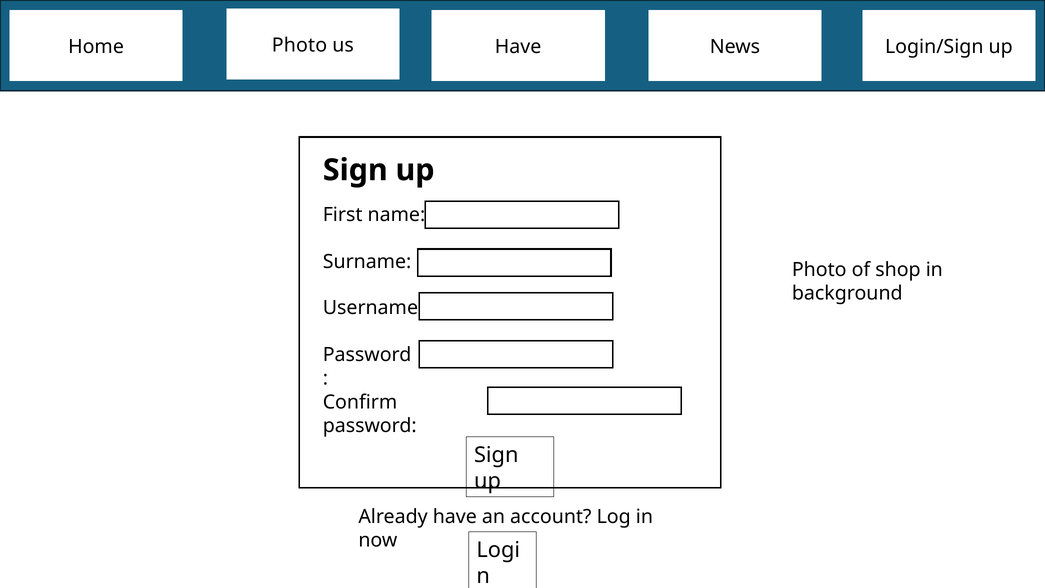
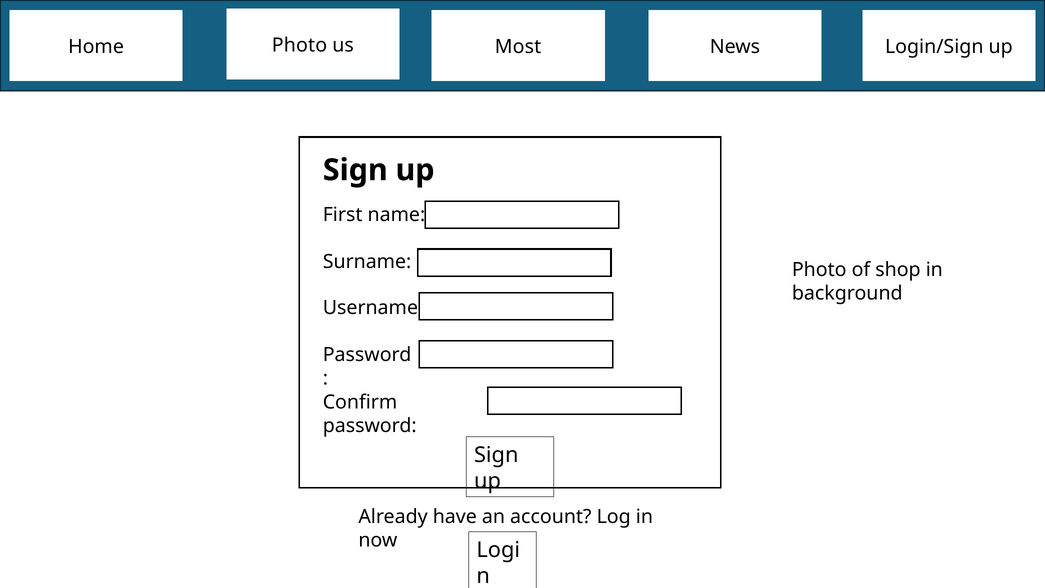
us Have: Have -> Most
